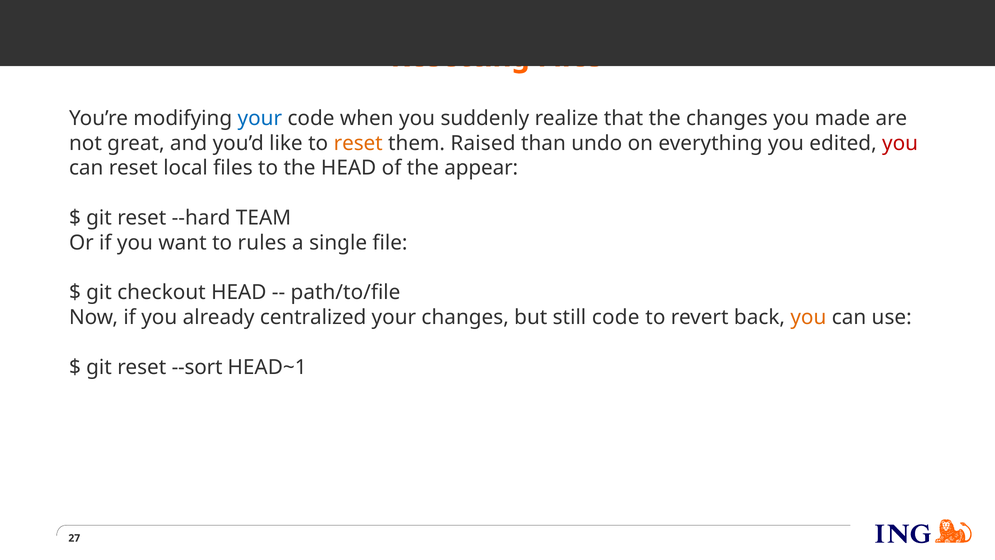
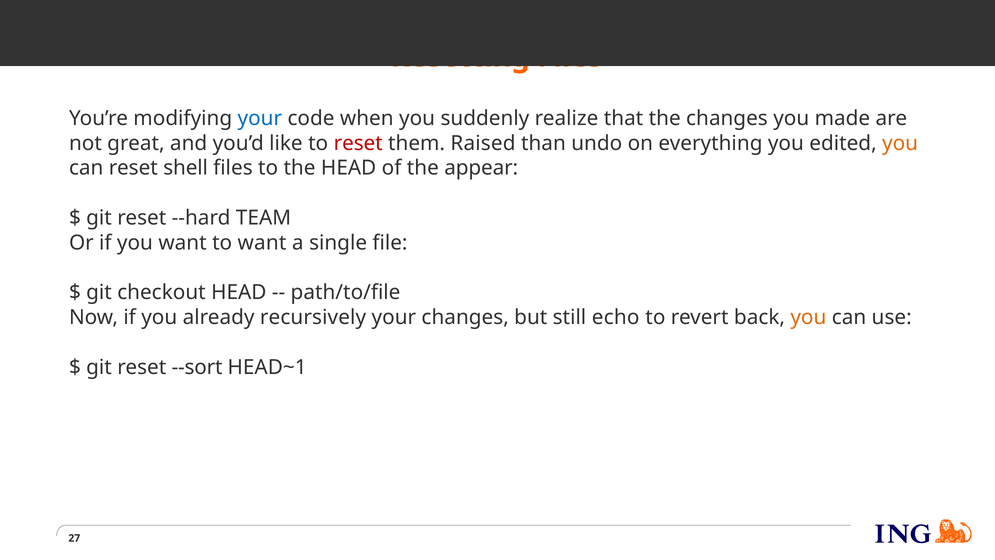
reset at (358, 143) colour: orange -> red
you at (900, 143) colour: red -> orange
reset local: local -> shell
to rules: rules -> want
centralized: centralized -> recursively
still code: code -> echo
